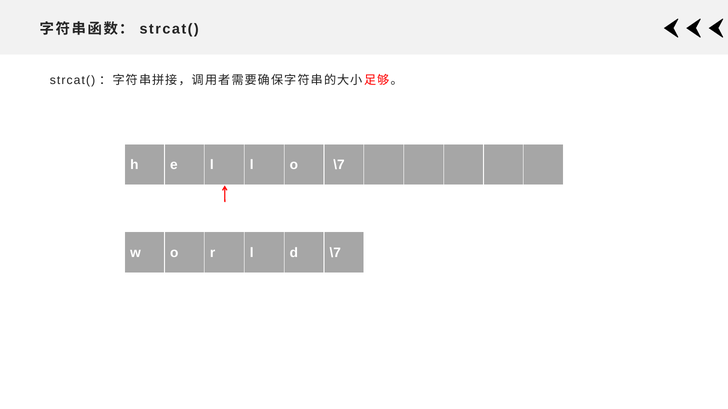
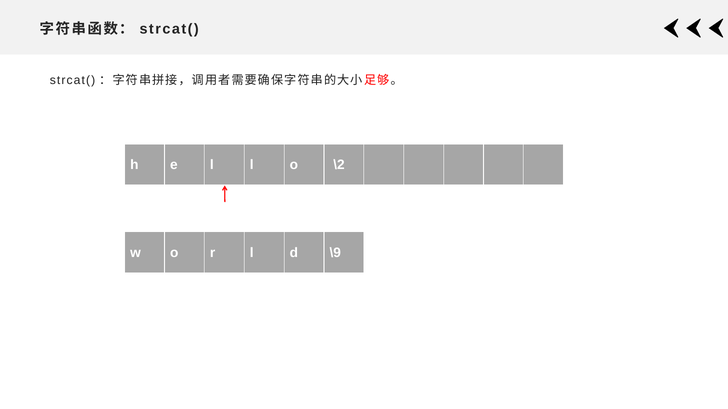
o \7: \7 -> \2
d \7: \7 -> \9
